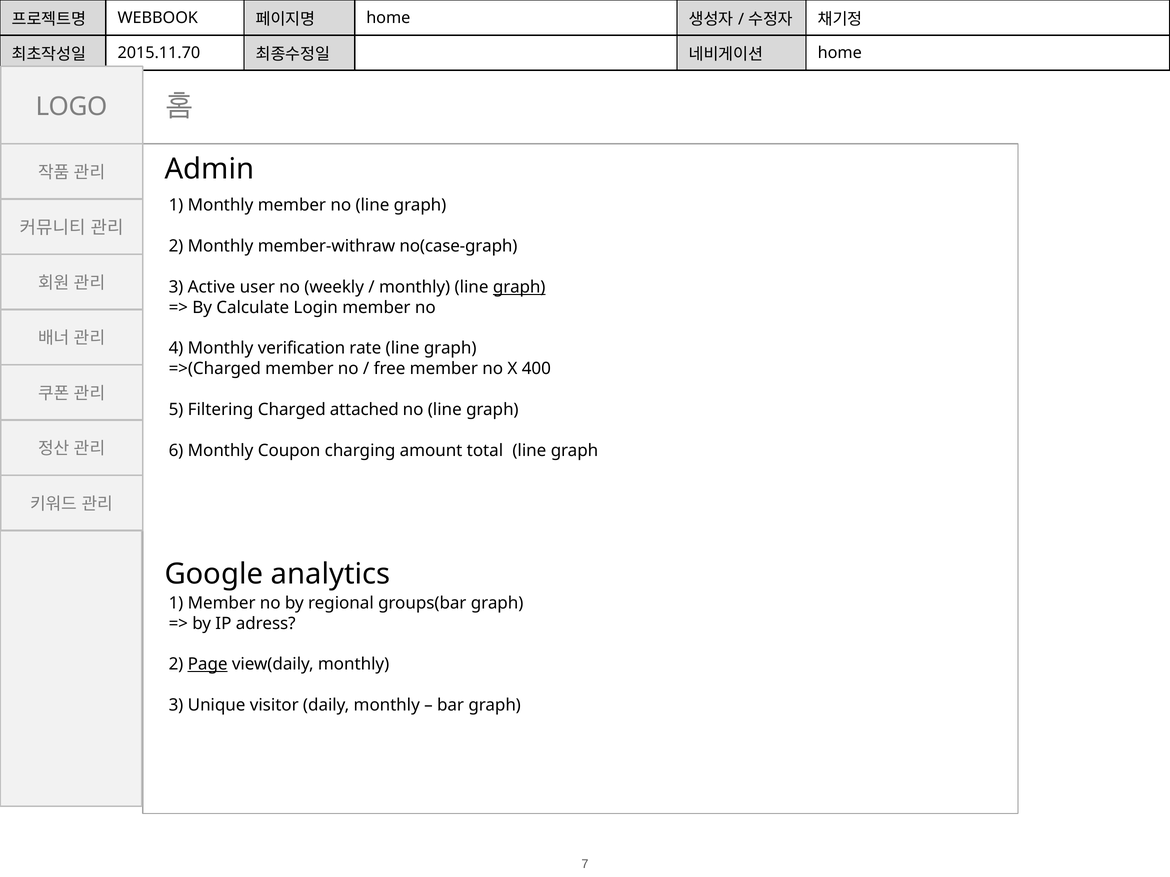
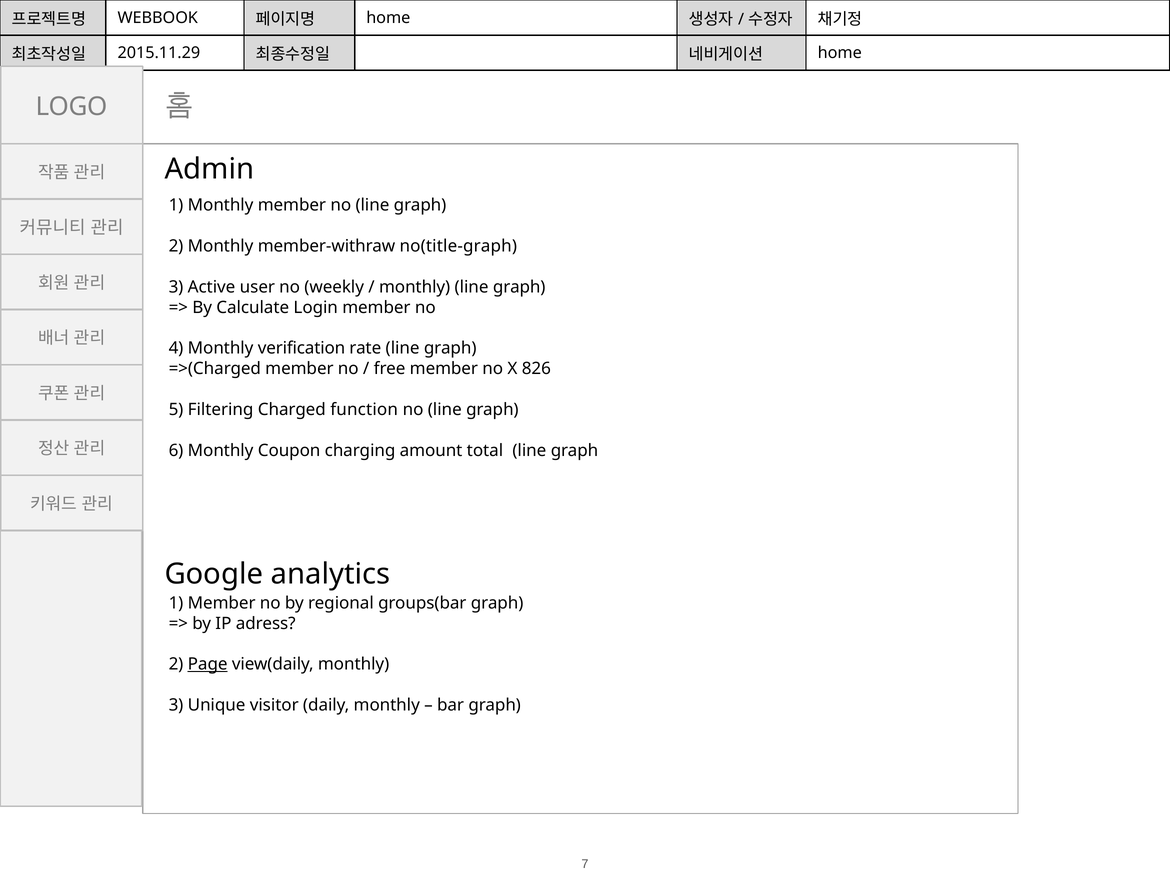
2015.11.70: 2015.11.70 -> 2015.11.29
no(case-graph: no(case-graph -> no(title-graph
graph at (519, 287) underline: present -> none
400: 400 -> 826
attached: attached -> function
